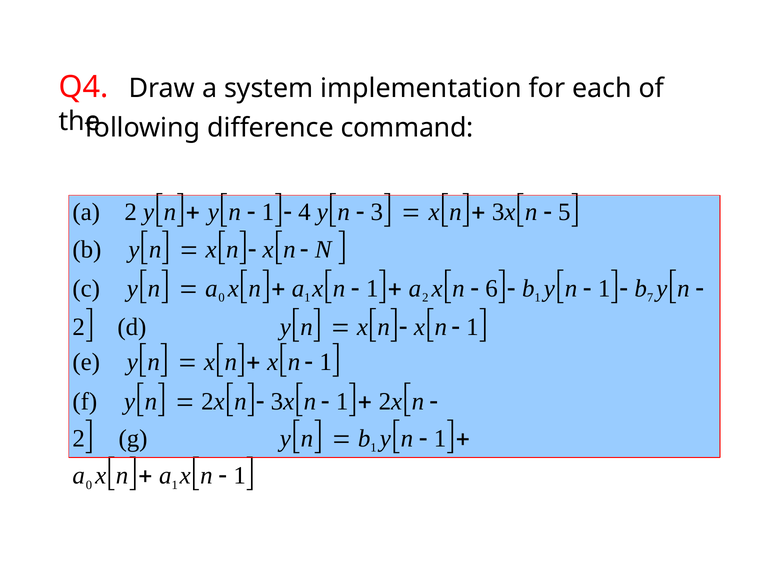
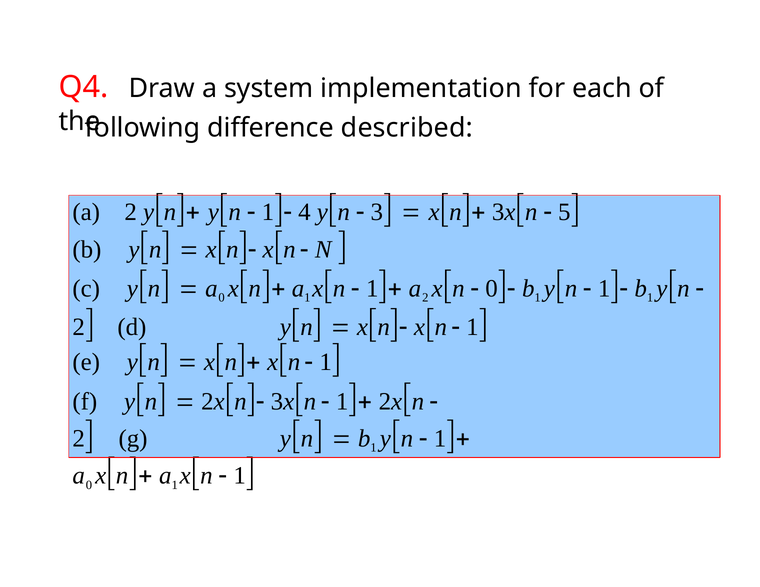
command: command -> described
6 at (492, 288): 6 -> 0
7 at (650, 298): 7 -> 1
